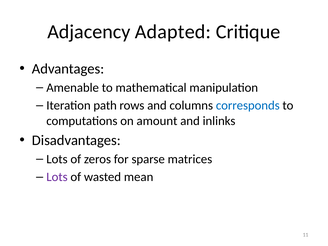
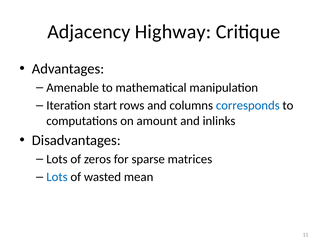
Adapted: Adapted -> Highway
path: path -> start
Lots at (57, 177) colour: purple -> blue
